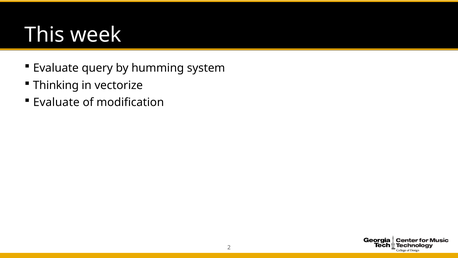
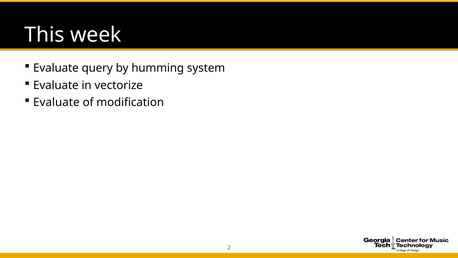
Thinking at (56, 85): Thinking -> Evaluate
